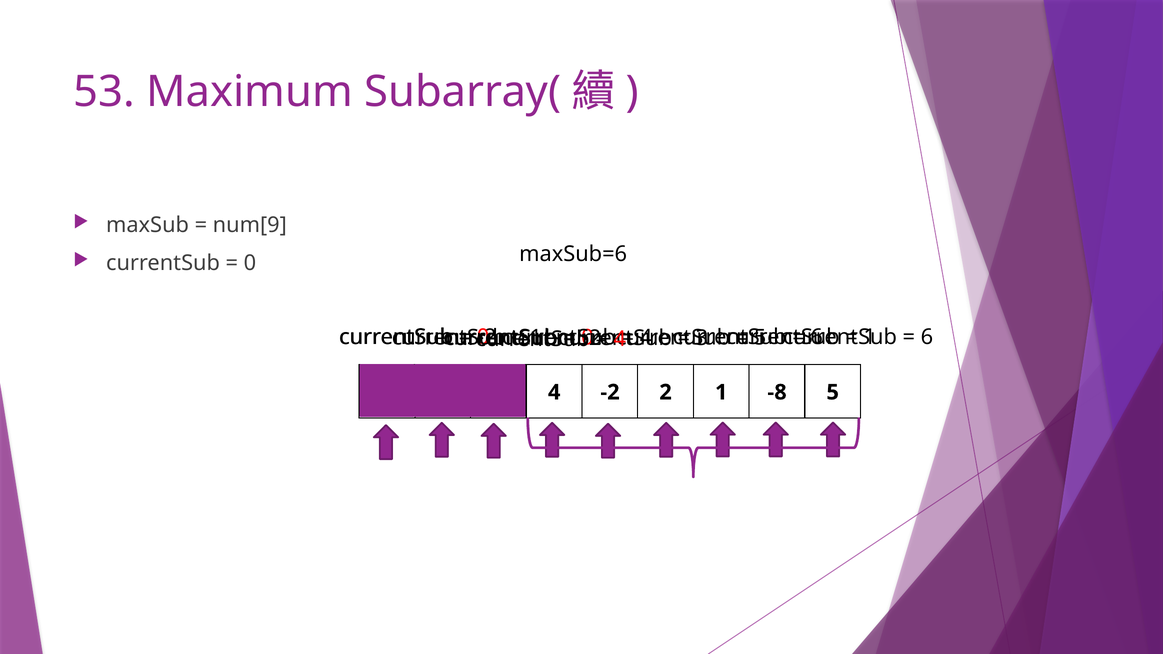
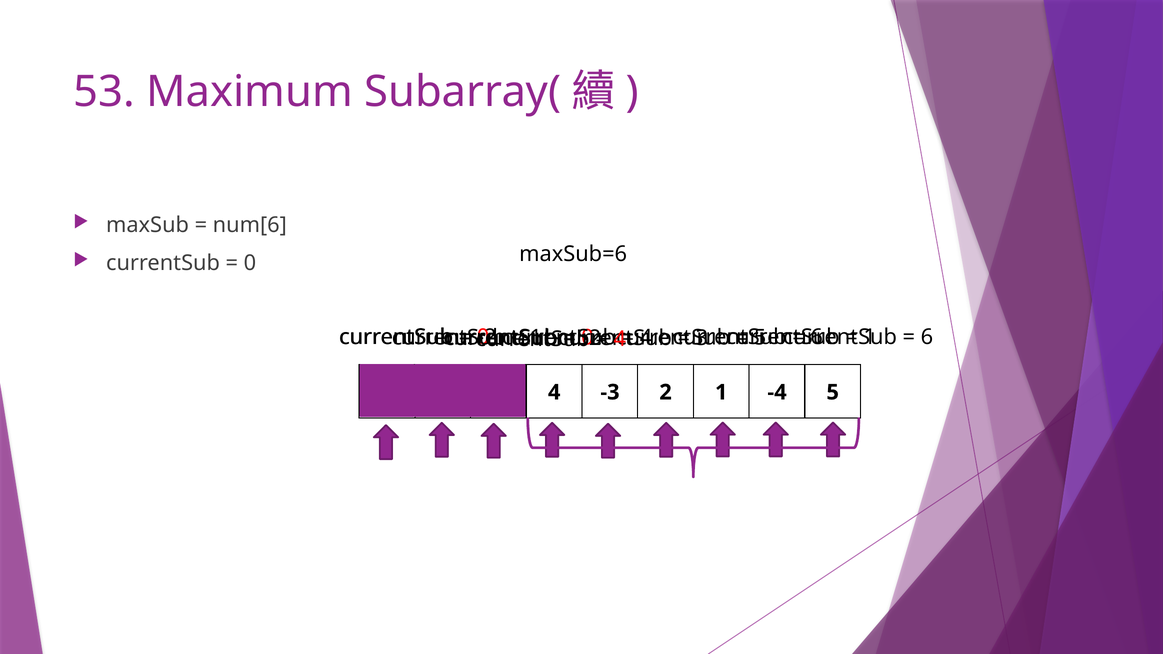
num[9: num[9 -> num[6
4 -2: -2 -> -3
-8: -8 -> -4
